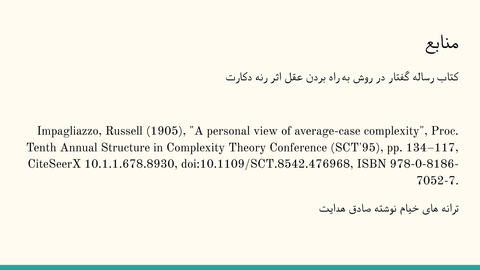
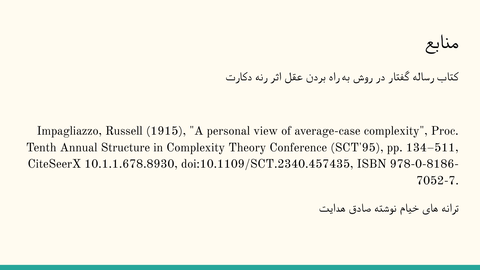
1905: 1905 -> 1915
134–117: 134–117 -> 134–511
doi:10.1109/SCT.8542.476968: doi:10.1109/SCT.8542.476968 -> doi:10.1109/SCT.2340.457435
